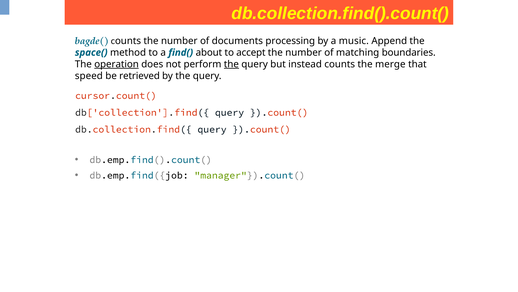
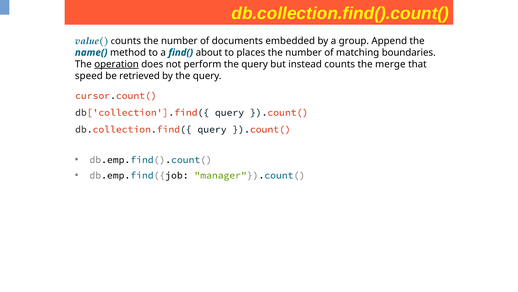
bagde(: bagde( -> value(
processing: processing -> embedded
music: music -> group
space(: space( -> name(
accept: accept -> places
the at (231, 64) underline: present -> none
